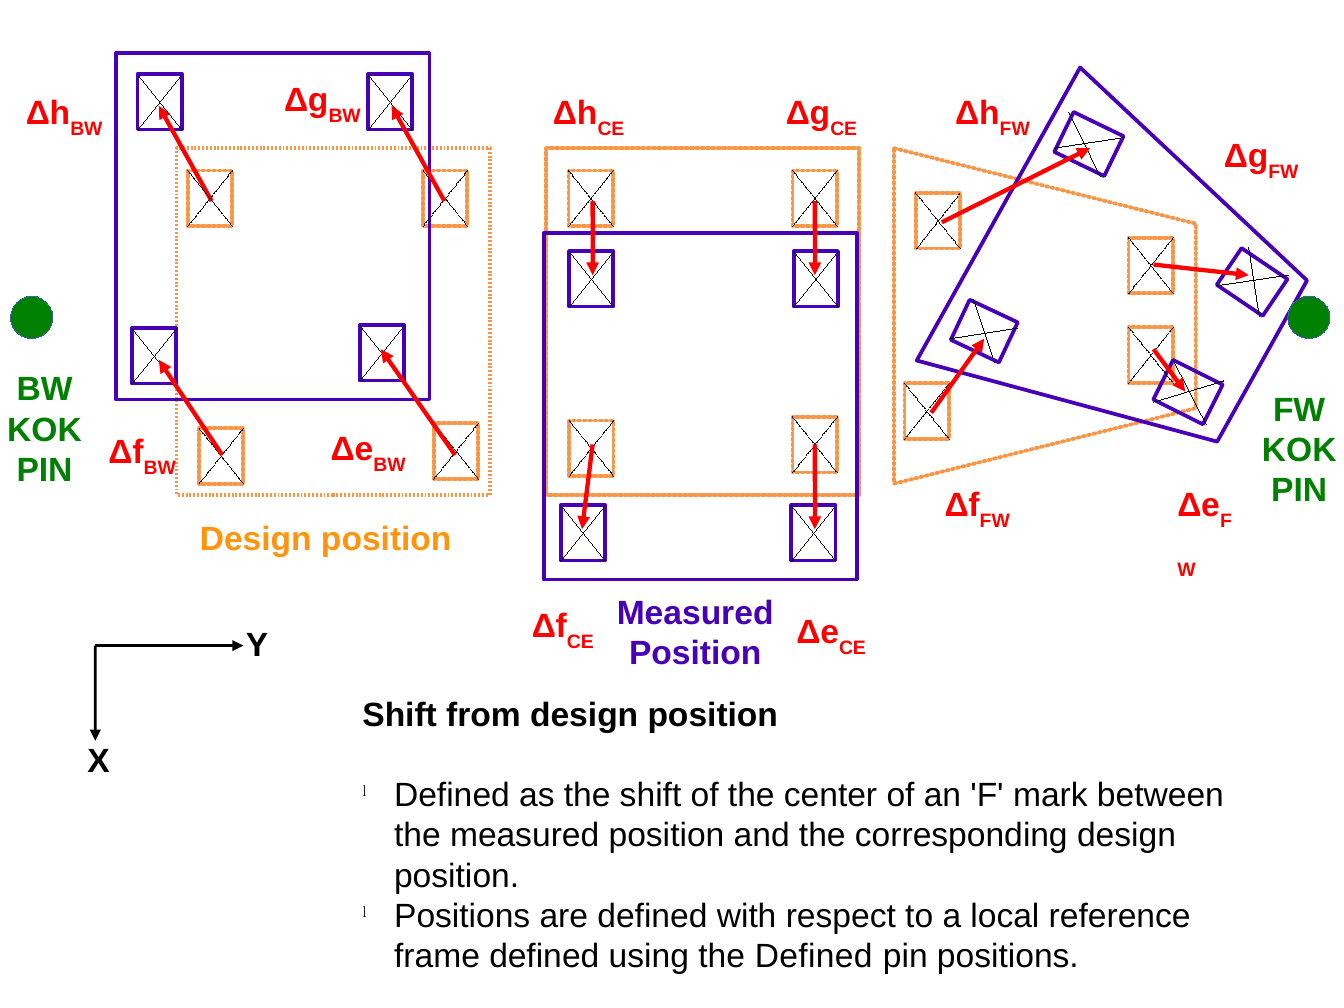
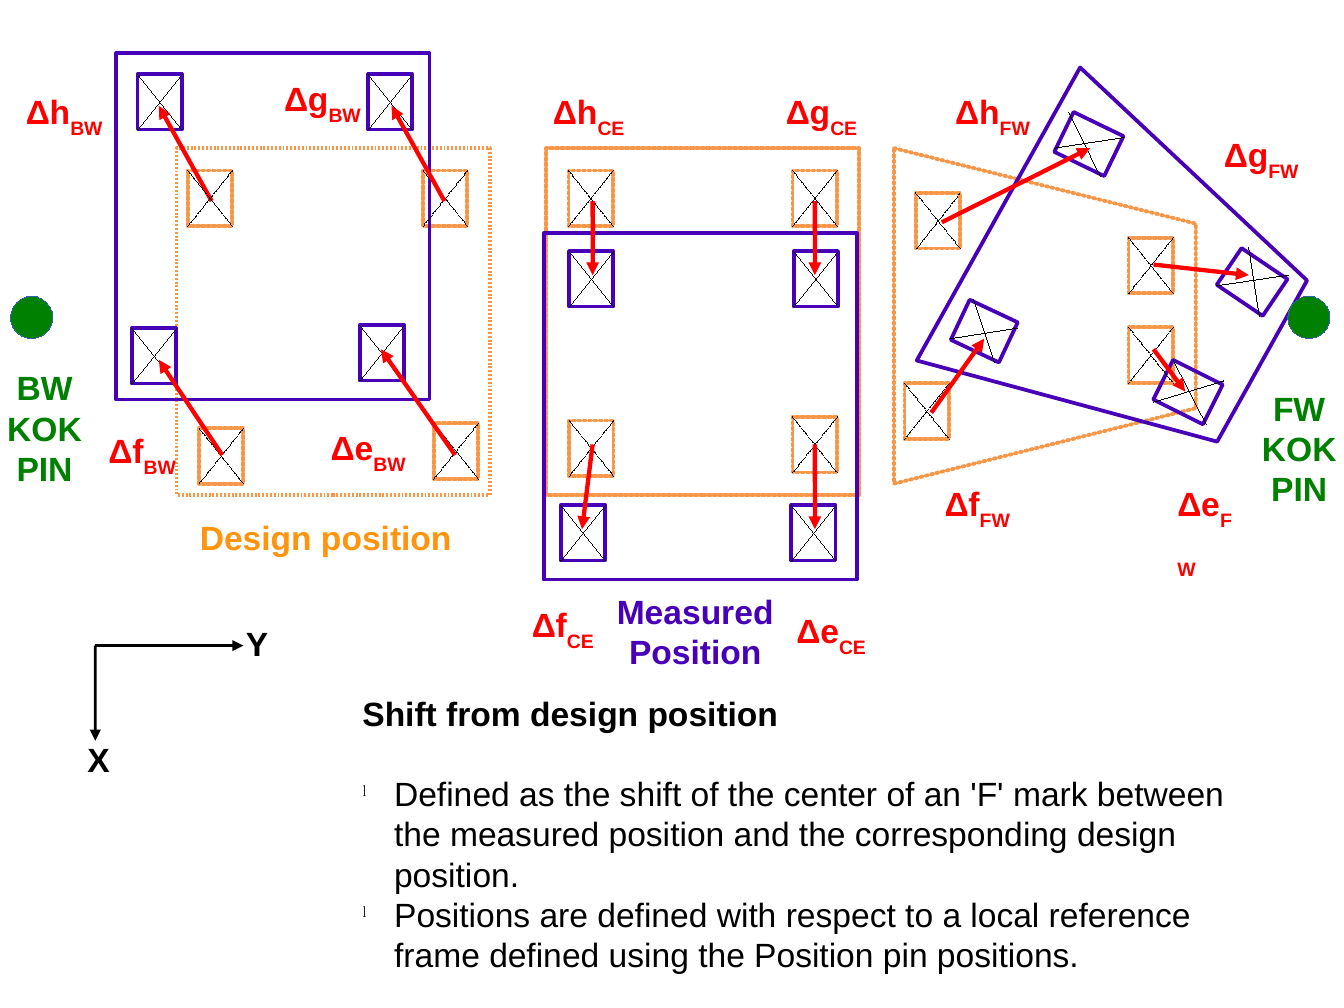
the Defined: Defined -> Position
